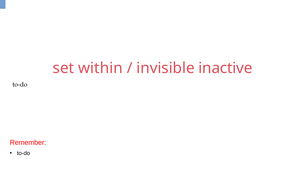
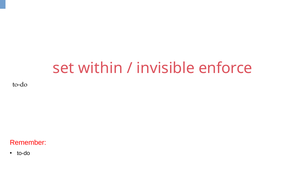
inactive: inactive -> enforce
